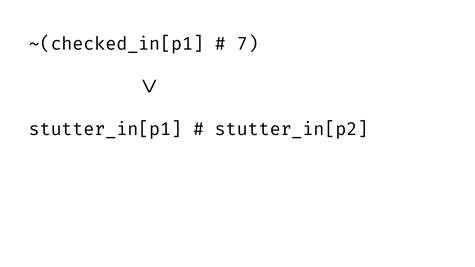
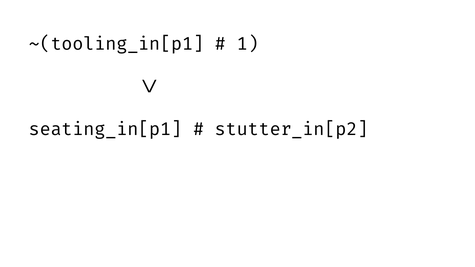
~(checked_in[p1: ~(checked_in[p1 -> ~(tooling_in[p1
7: 7 -> 1
stutter_in[p1: stutter_in[p1 -> seating_in[p1
